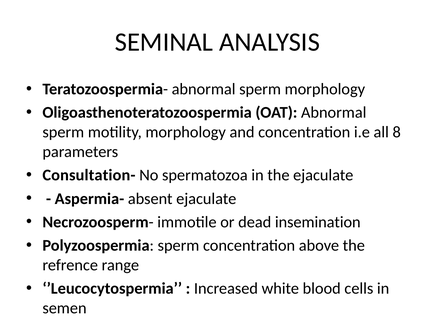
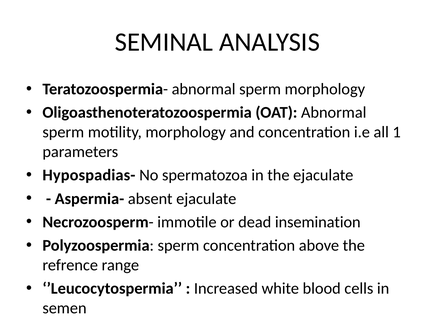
8: 8 -> 1
Consultation-: Consultation- -> Hypospadias-
